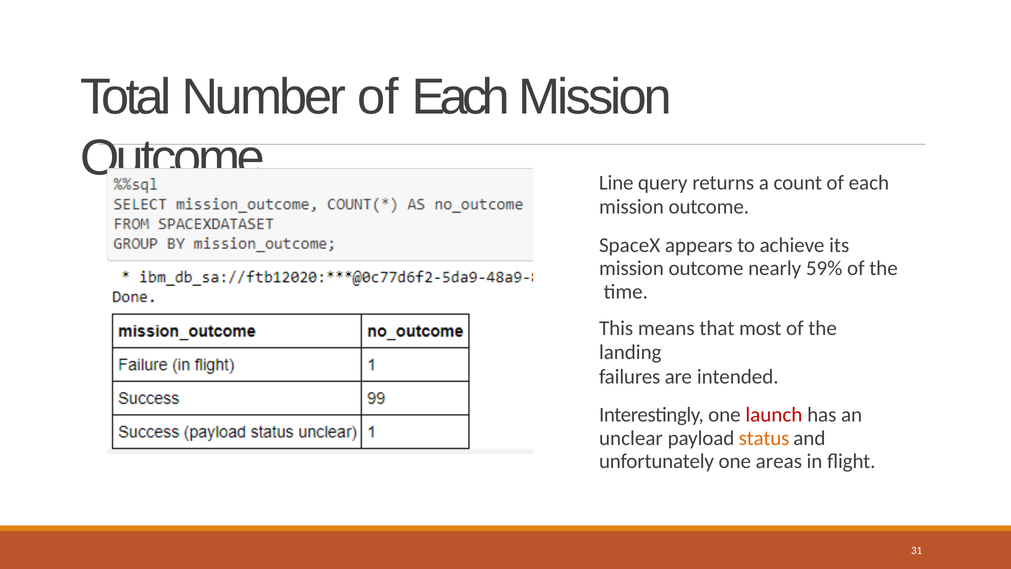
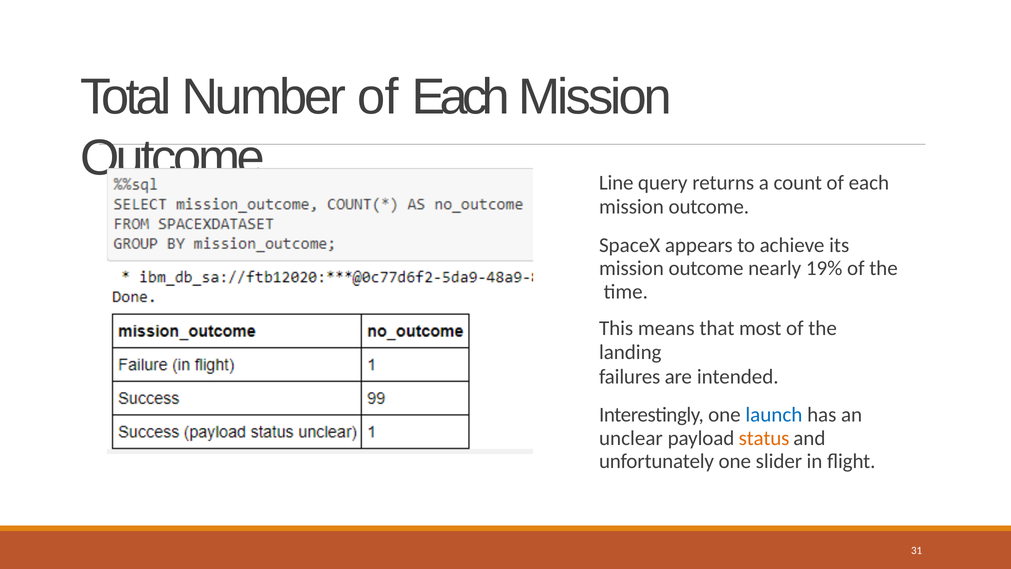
59%: 59% -> 19%
launch colour: red -> blue
areas: areas -> slider
